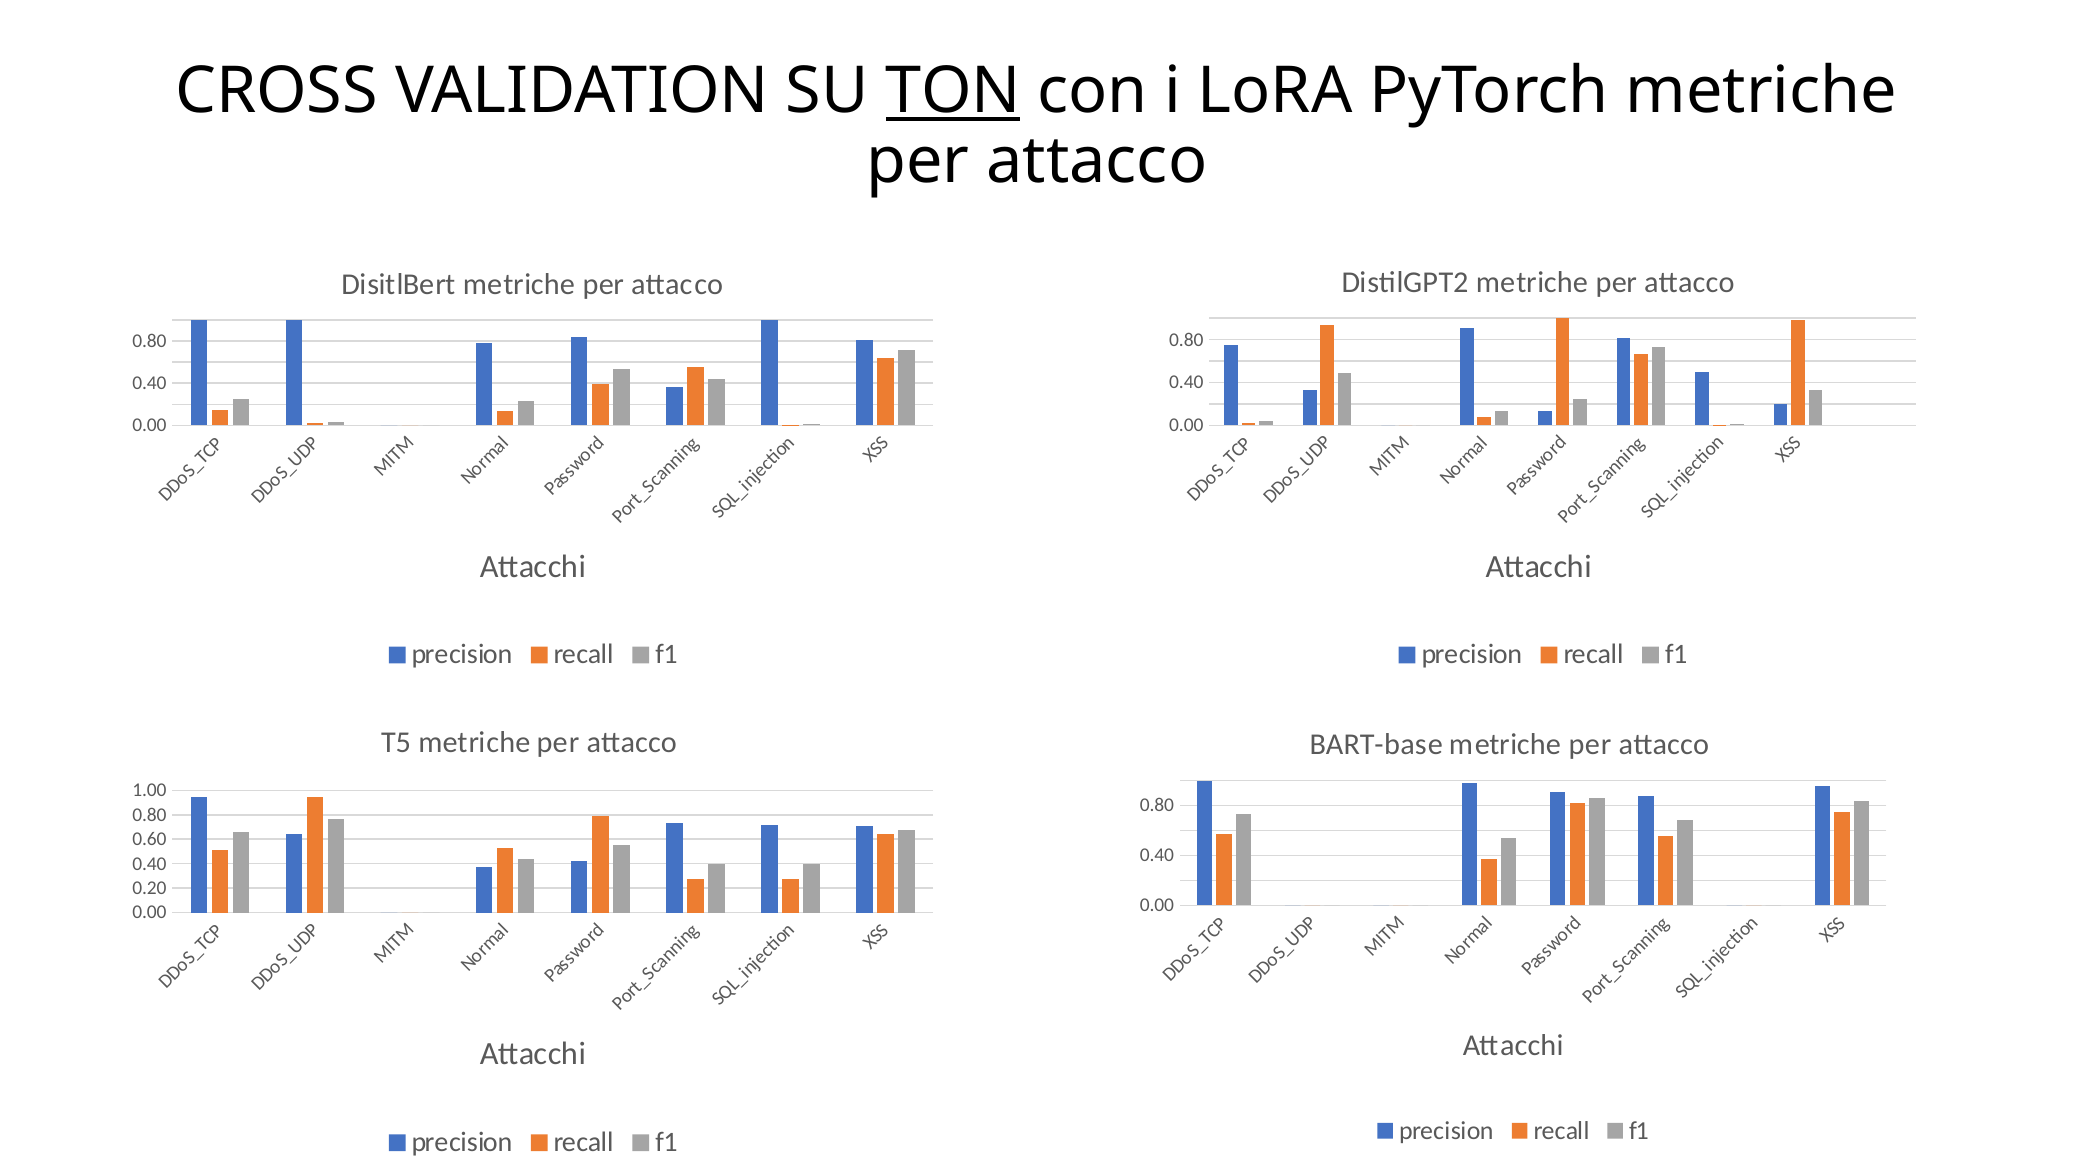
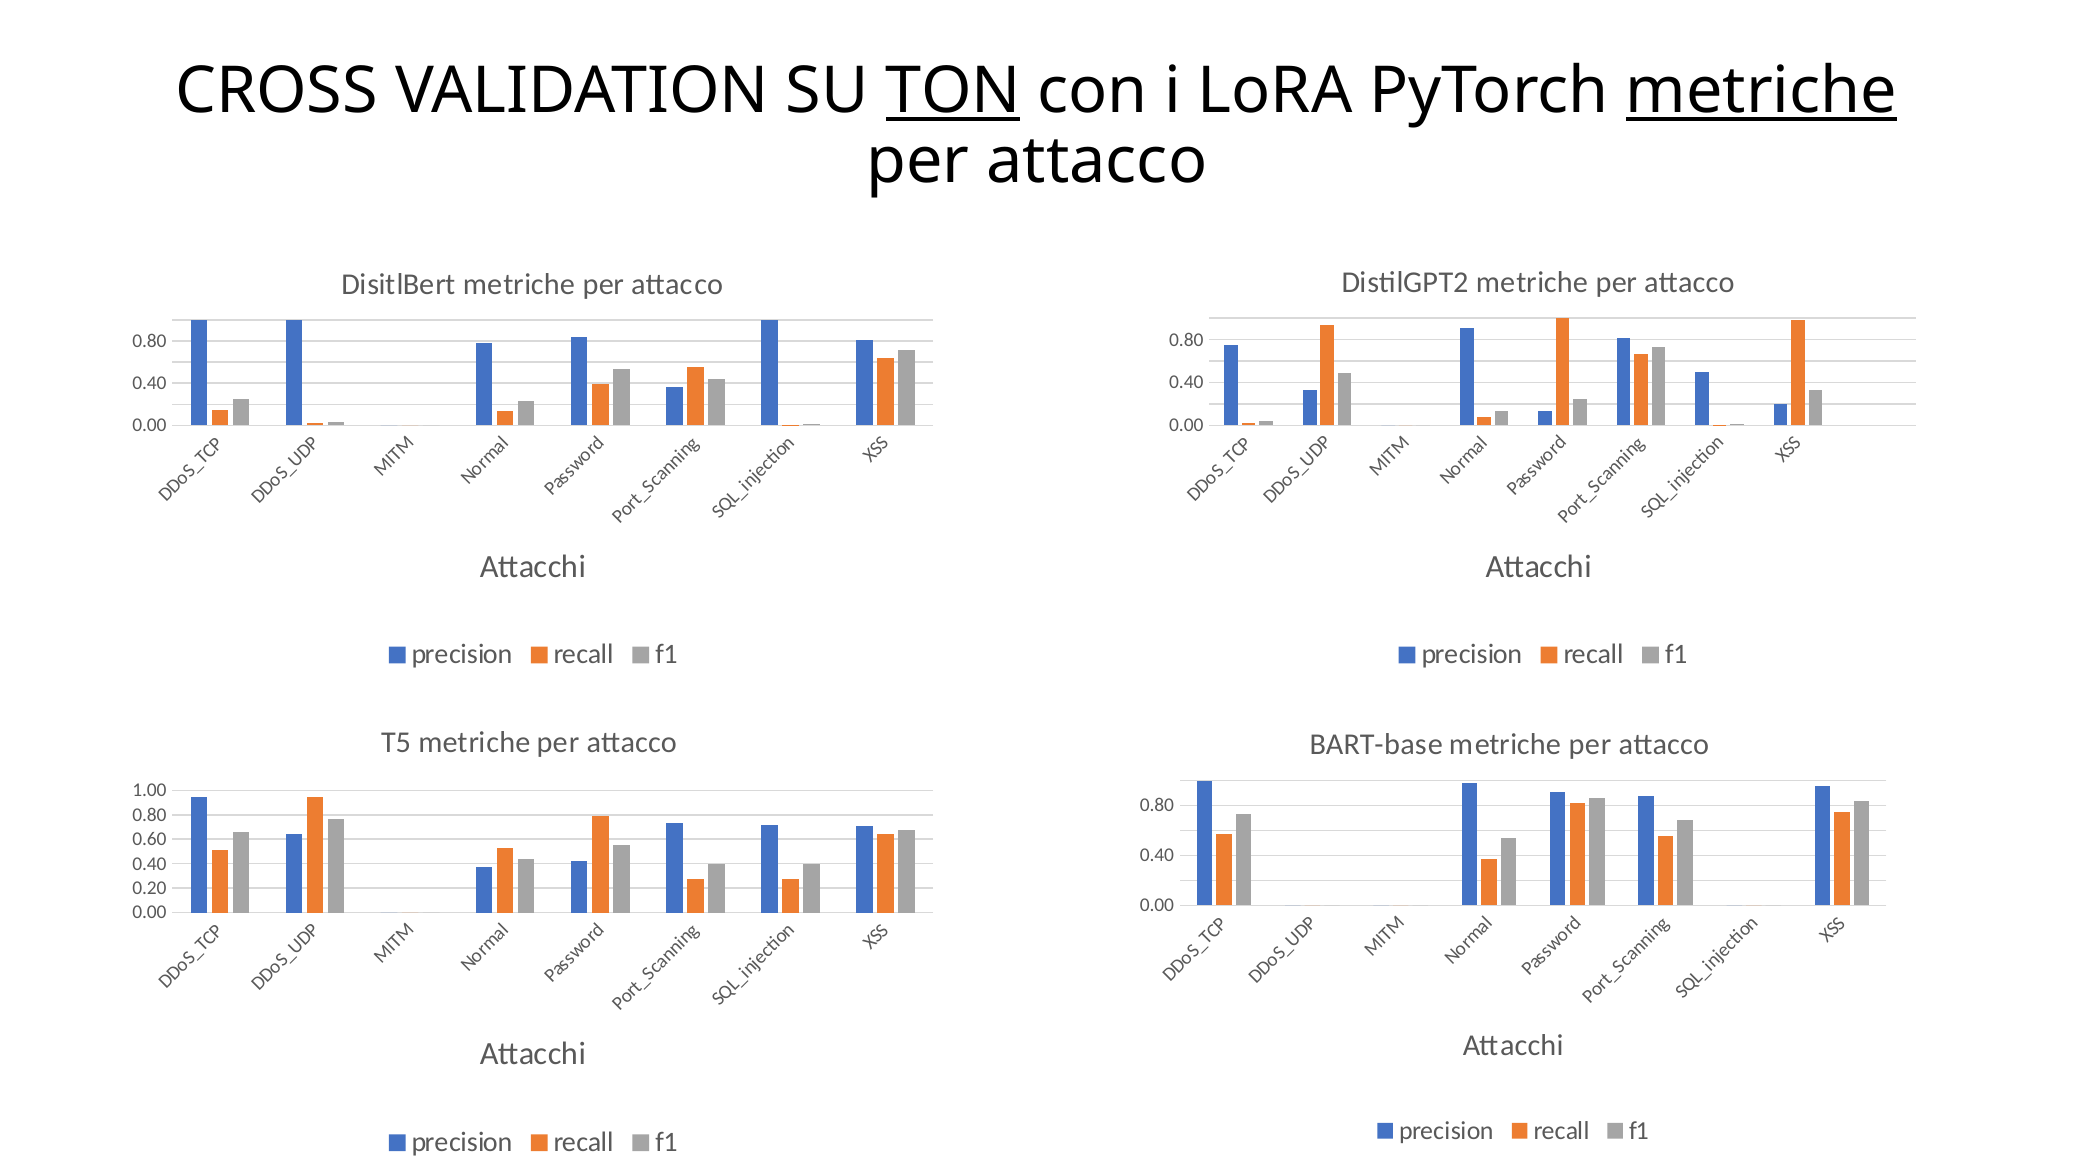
metriche at (1761, 91) underline: none -> present
